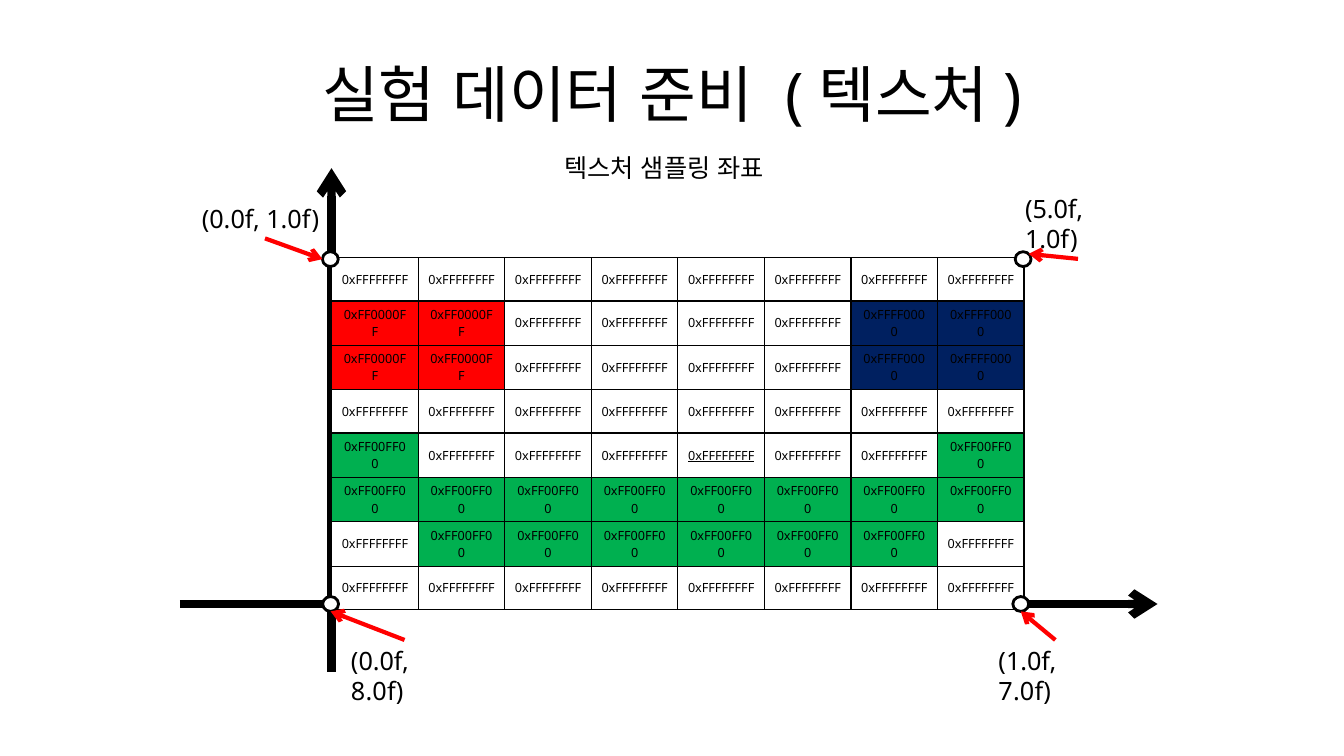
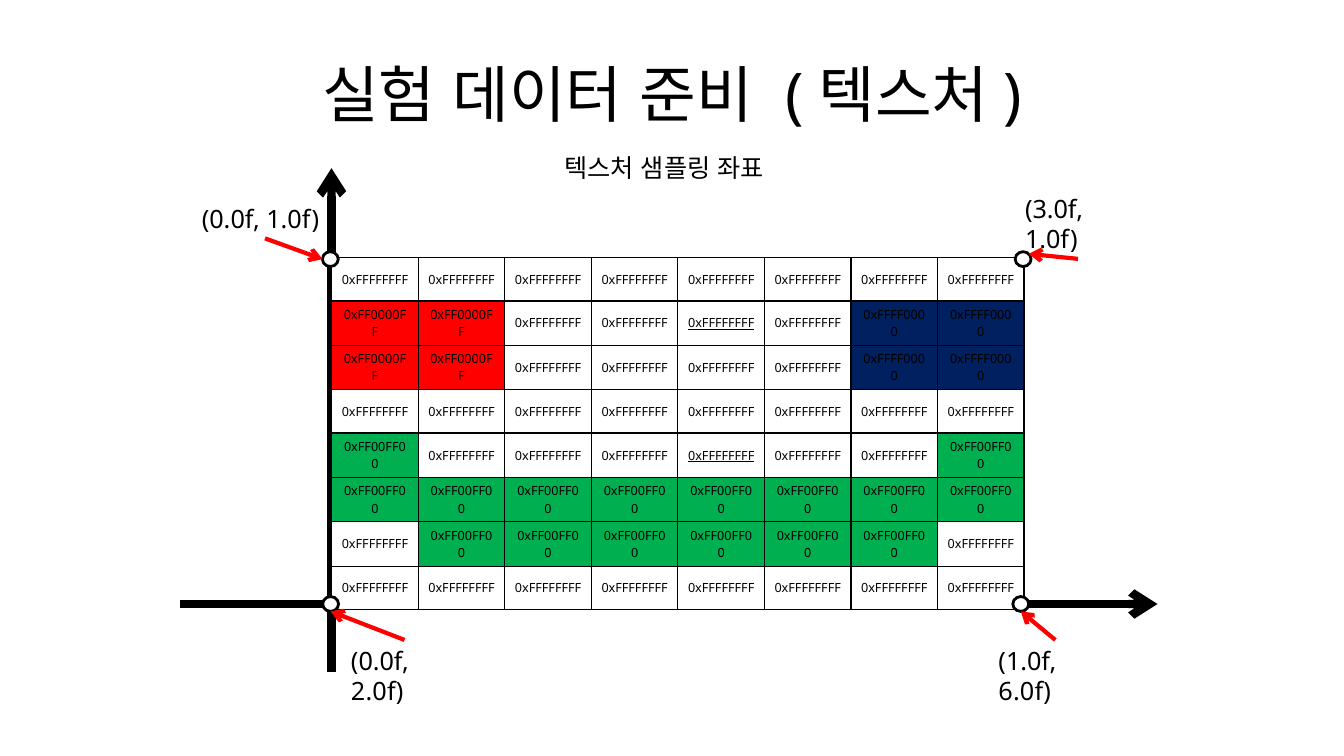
5.0f: 5.0f -> 3.0f
0xFFFFFFFF at (721, 324) underline: none -> present
8.0f: 8.0f -> 2.0f
7.0f: 7.0f -> 6.0f
